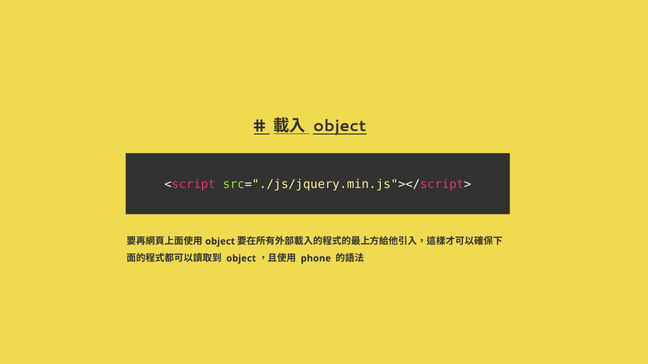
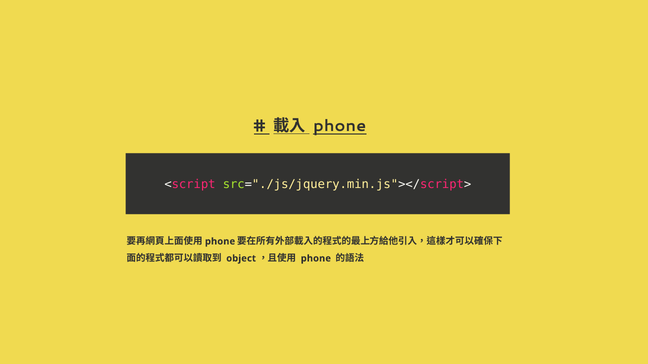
object at (340, 126): object -> phone
object at (220, 242): object -> phone
